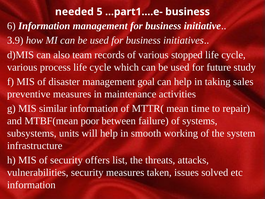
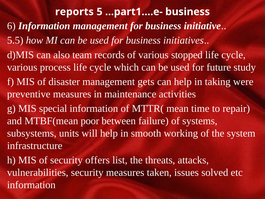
needed: needed -> reports
3.9: 3.9 -> 5.5
goal: goal -> gets
sales: sales -> were
similar: similar -> special
